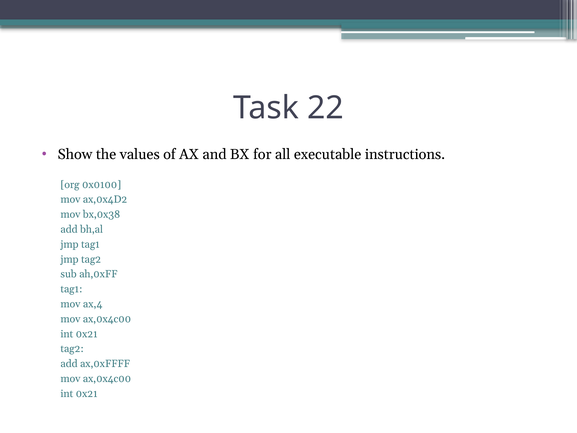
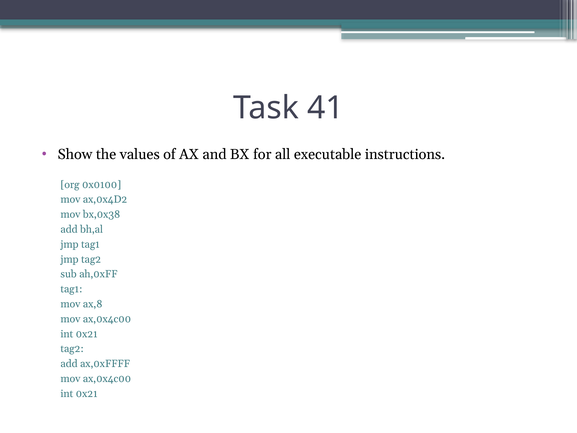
22: 22 -> 41
ax,4: ax,4 -> ax,8
